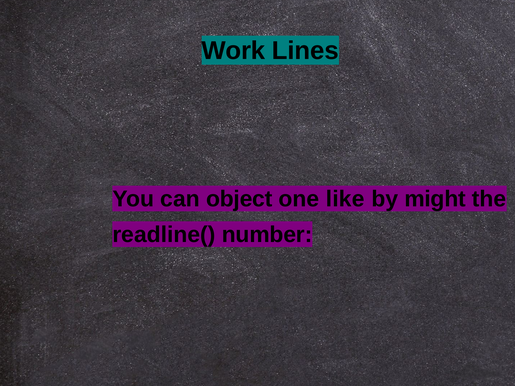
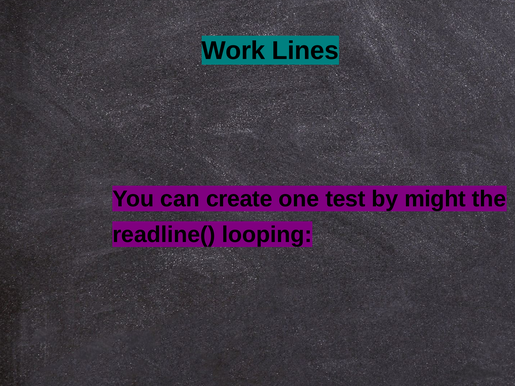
object: object -> create
like: like -> test
number: number -> looping
